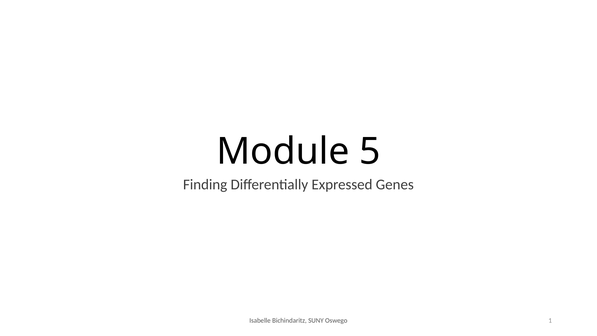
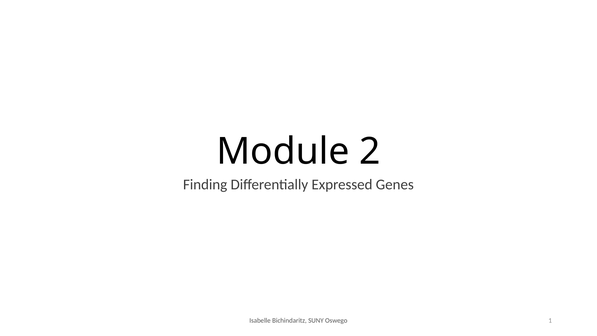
5: 5 -> 2
